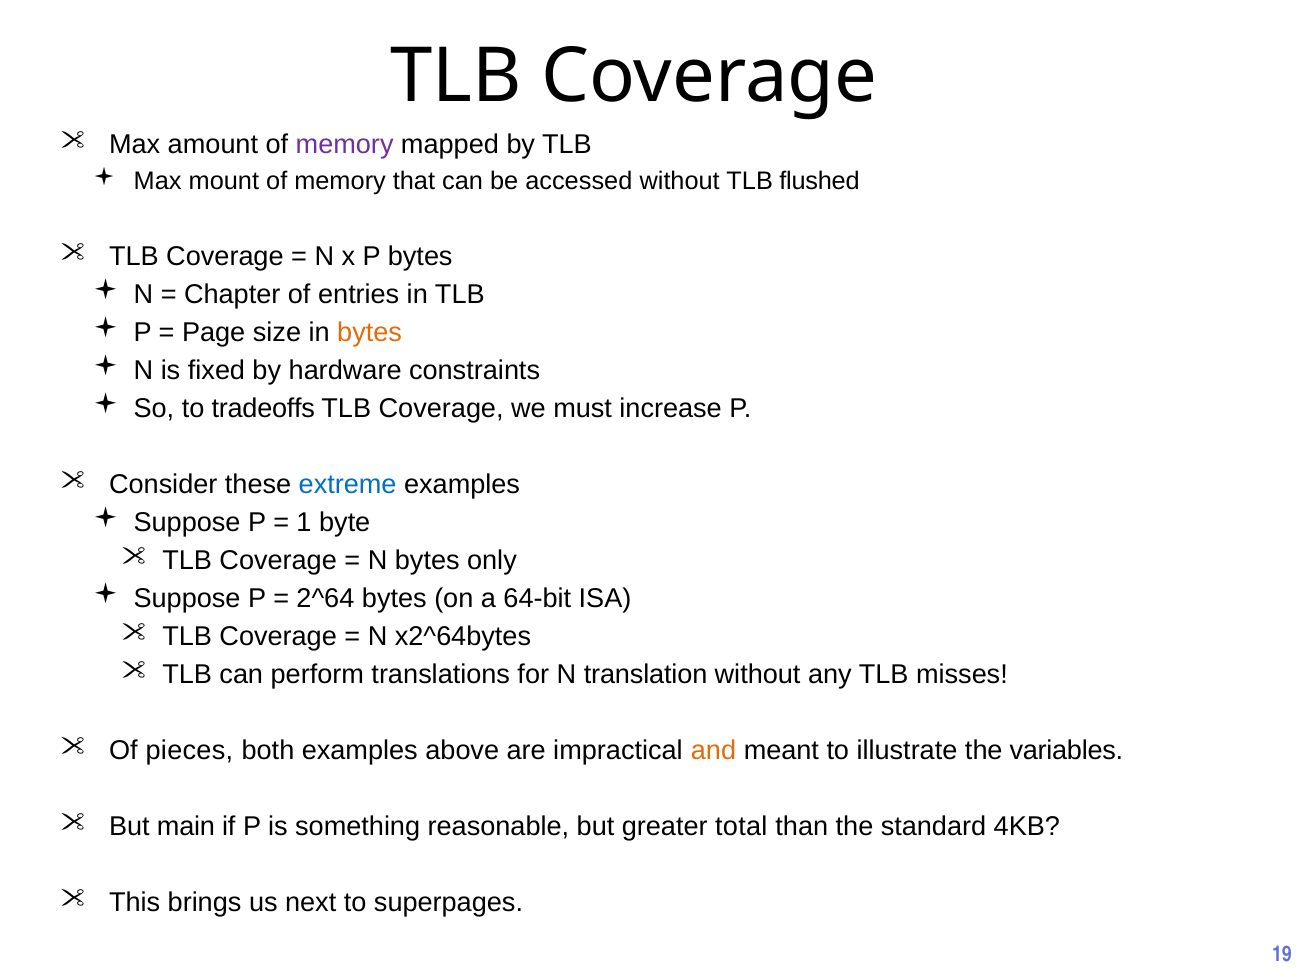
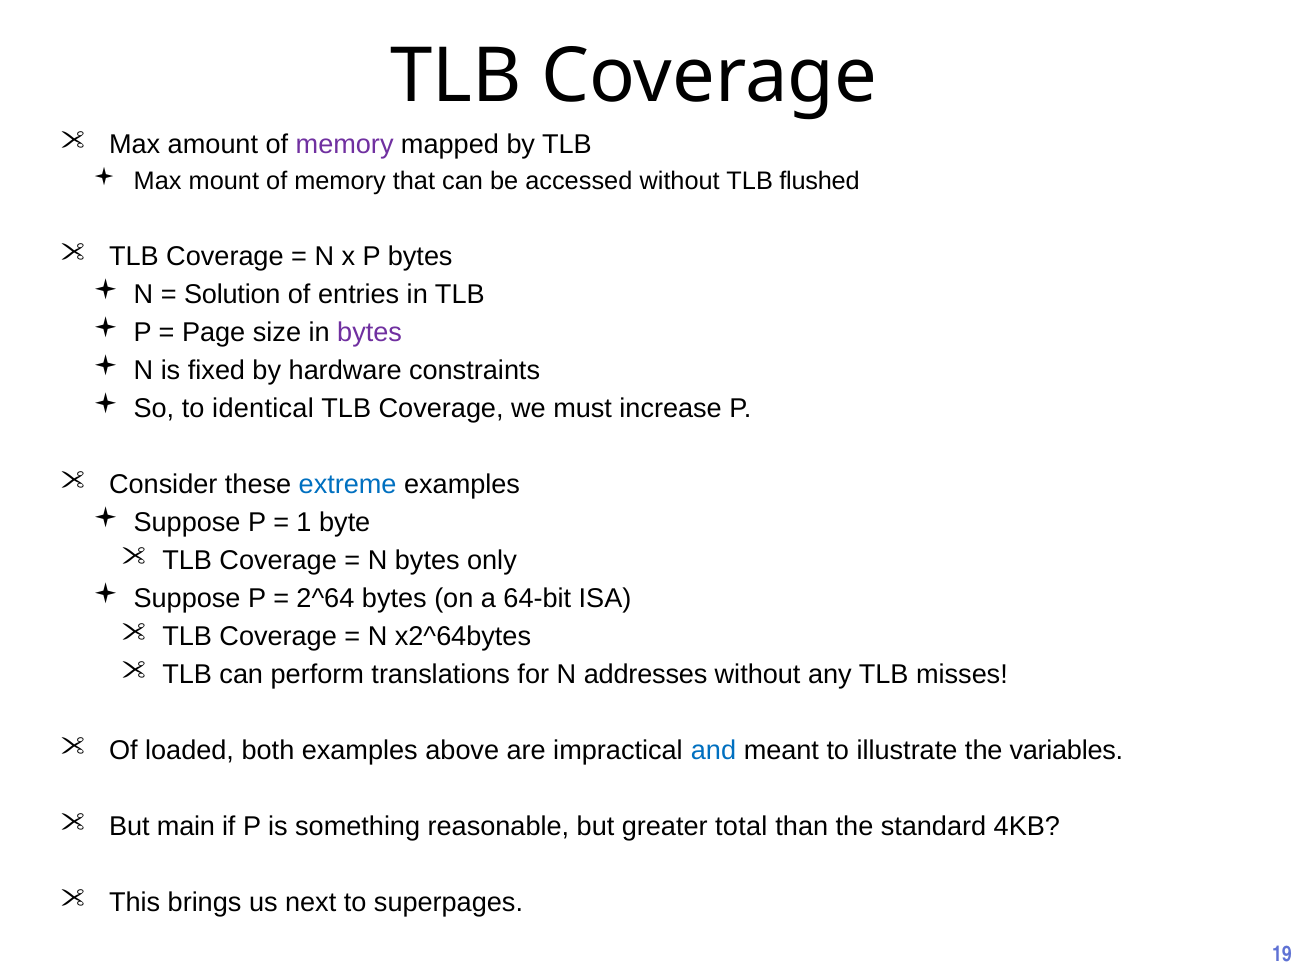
Chapter: Chapter -> Solution
bytes at (370, 332) colour: orange -> purple
tradeoffs: tradeoffs -> identical
translation: translation -> addresses
pieces: pieces -> loaded
and colour: orange -> blue
